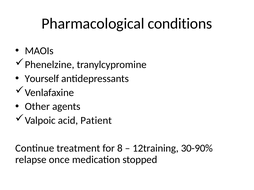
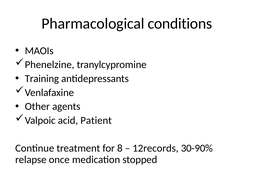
Yourself: Yourself -> Training
12training: 12training -> 12records
